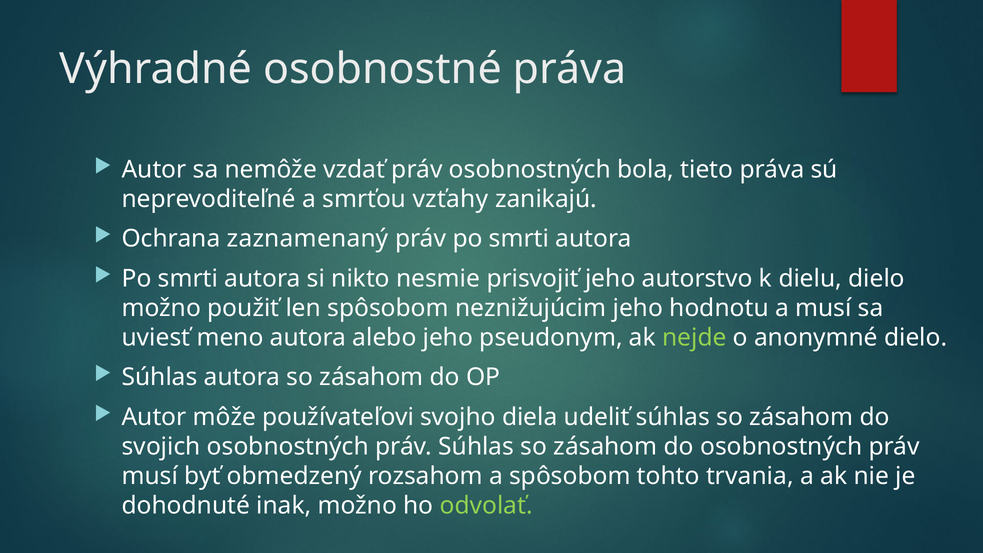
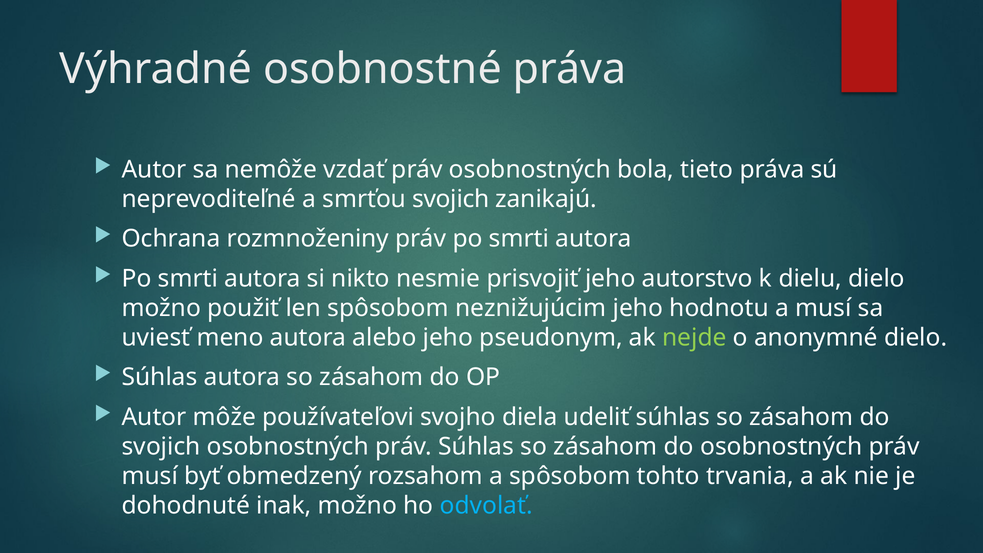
smrťou vzťahy: vzťahy -> svojich
zaznamenaný: zaznamenaný -> rozmnoženiny
odvolať colour: light green -> light blue
